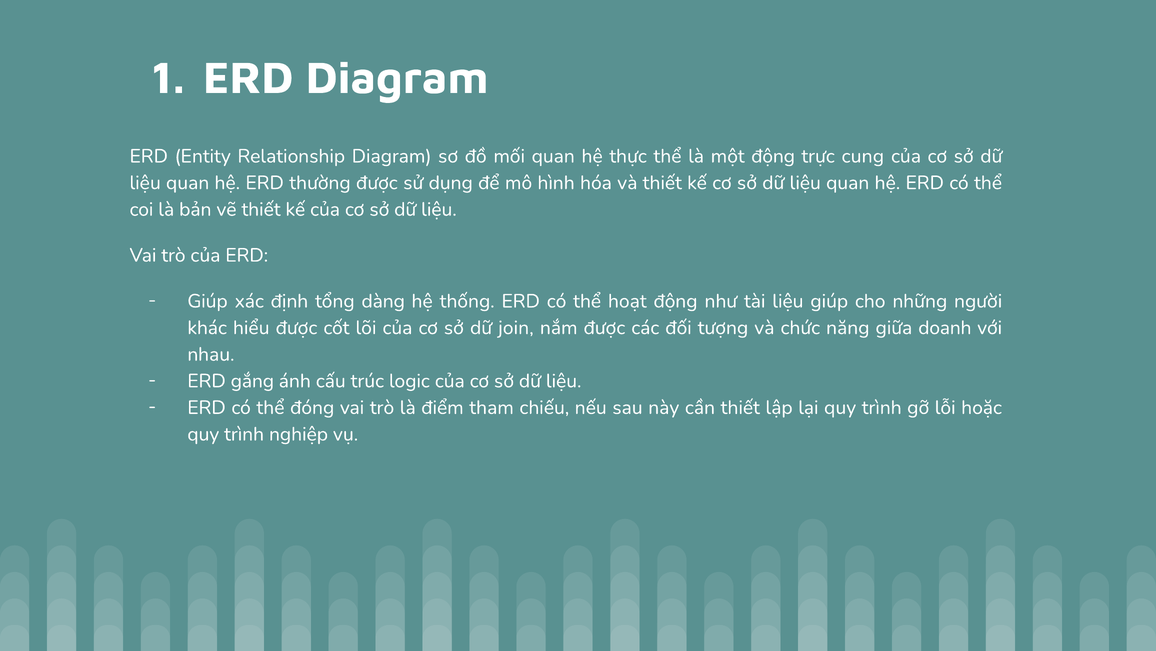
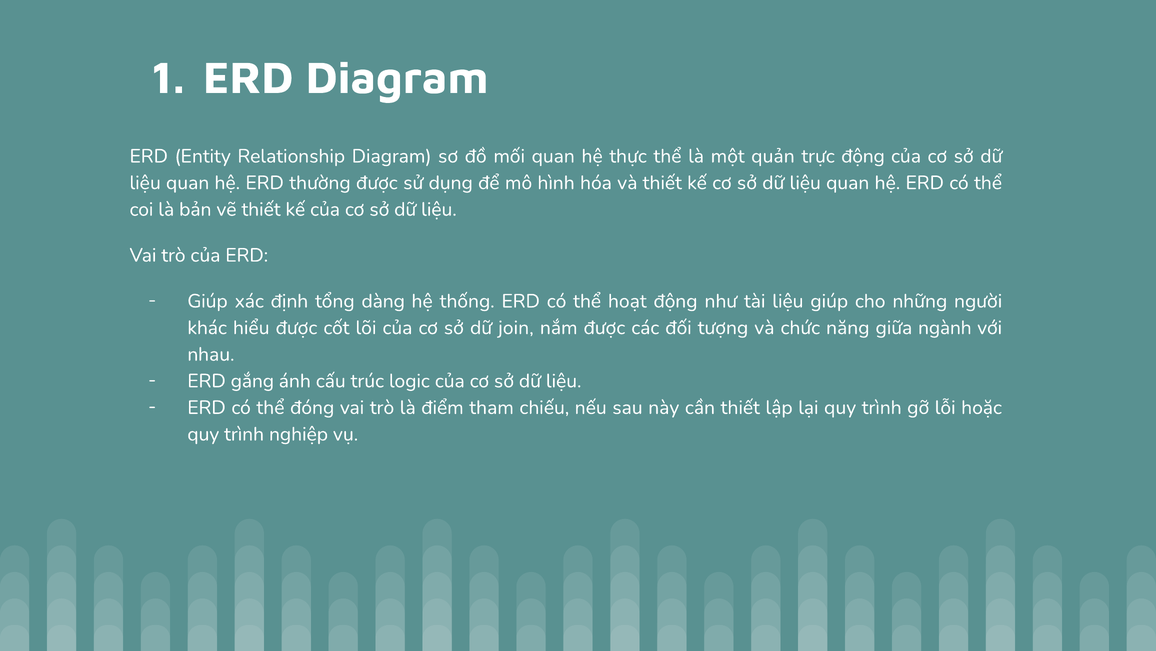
một động: động -> quản
trực cung: cung -> động
doanh: doanh -> ngành
